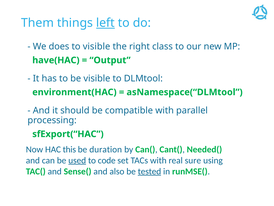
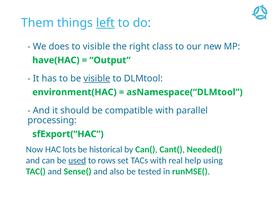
visible at (97, 78) underline: none -> present
this: this -> lots
duration: duration -> historical
code: code -> rows
sure: sure -> help
tested underline: present -> none
